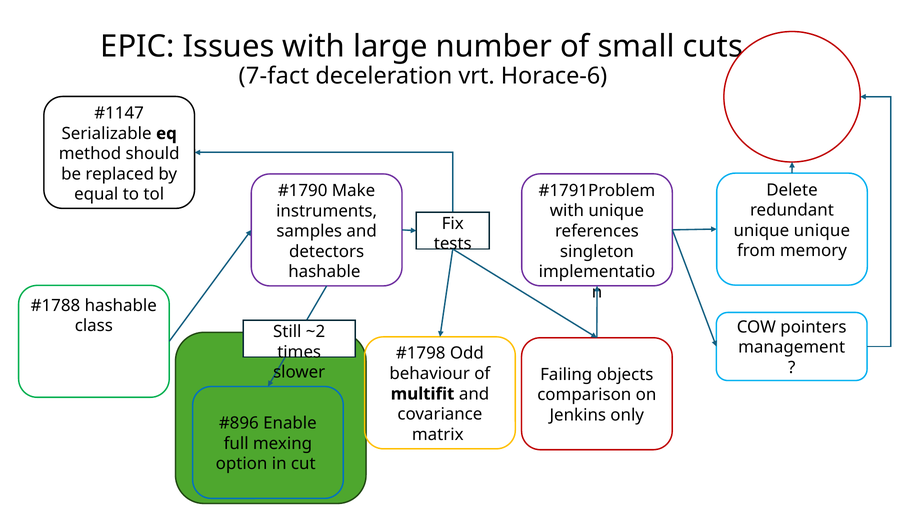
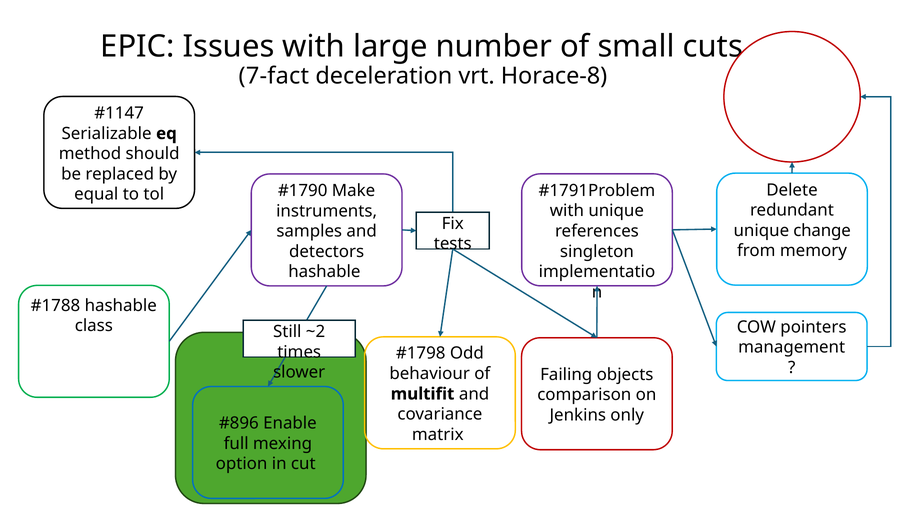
Horace-6: Horace-6 -> Horace-8
unique unique: unique -> change
